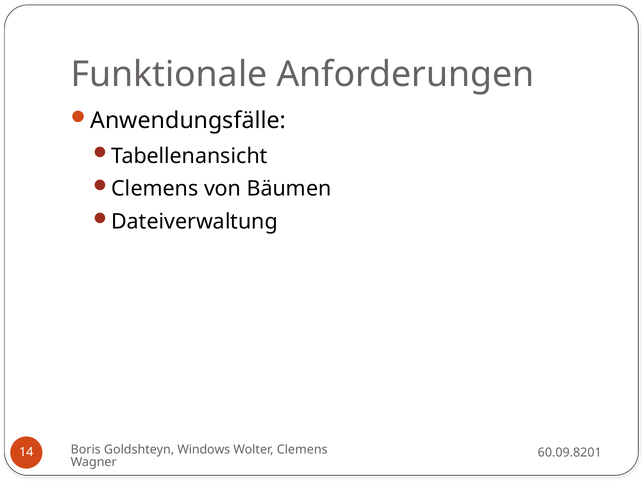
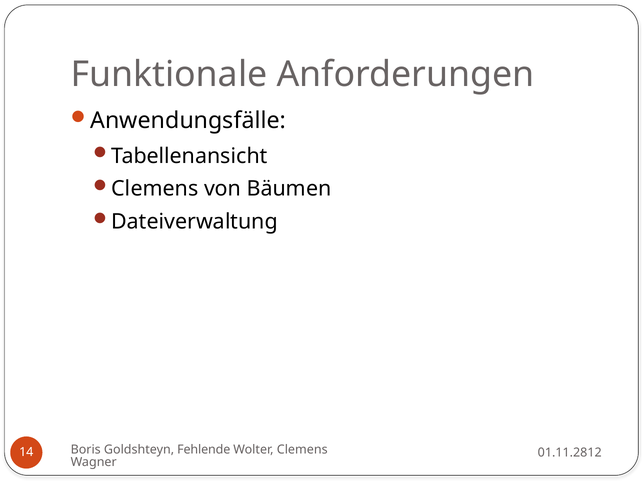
Windows: Windows -> Fehlende
60.09.8201: 60.09.8201 -> 01.11.2812
